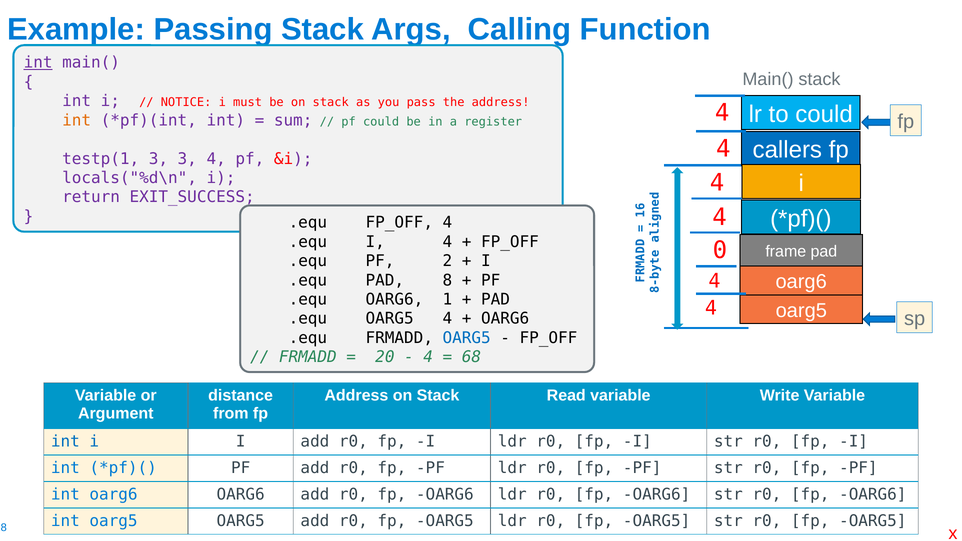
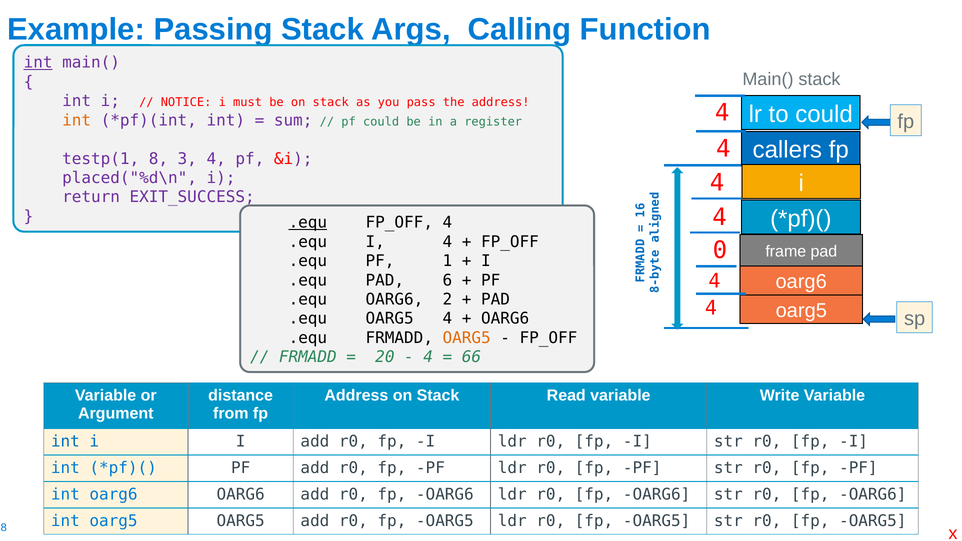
testp(1 3: 3 -> 8
locals("%d\n: locals("%d\n -> placed("%d\n
.equ at (308, 223) underline: none -> present
PF 2: 2 -> 1
PAD 8: 8 -> 6
OARG6 1: 1 -> 2
OARG5 at (467, 338) colour: blue -> orange
68: 68 -> 66
